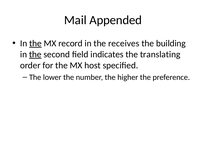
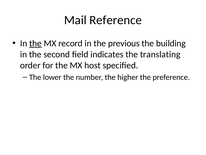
Appended: Appended -> Reference
receives: receives -> previous
the at (35, 54) underline: present -> none
